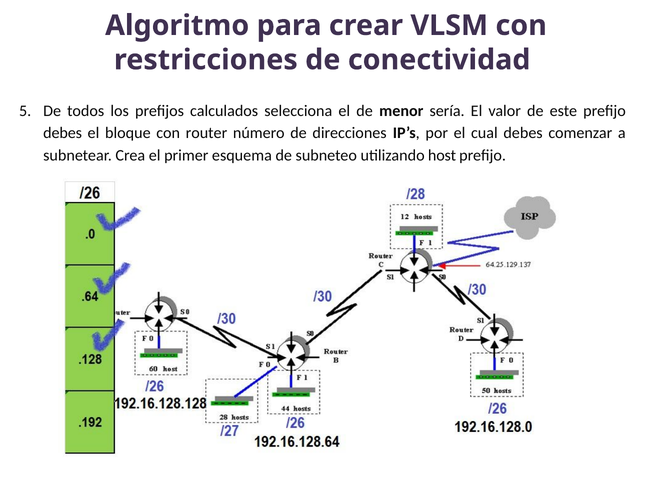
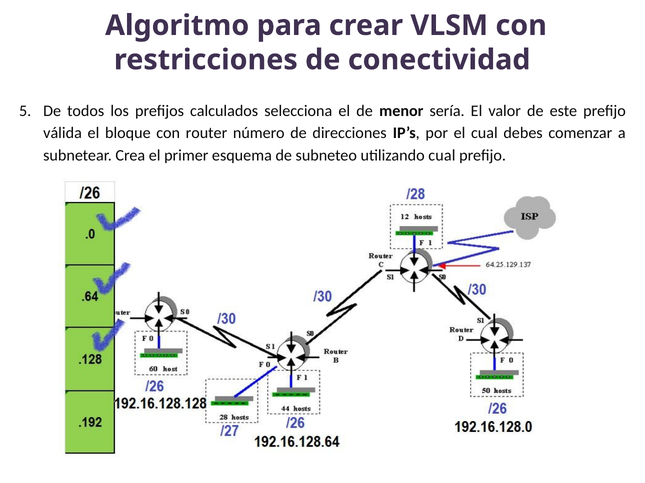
debes at (63, 133): debes -> válida
utilizando host: host -> cual
